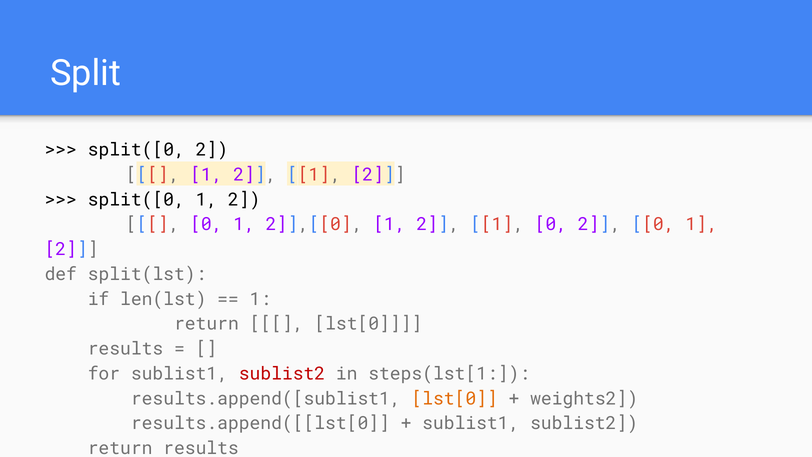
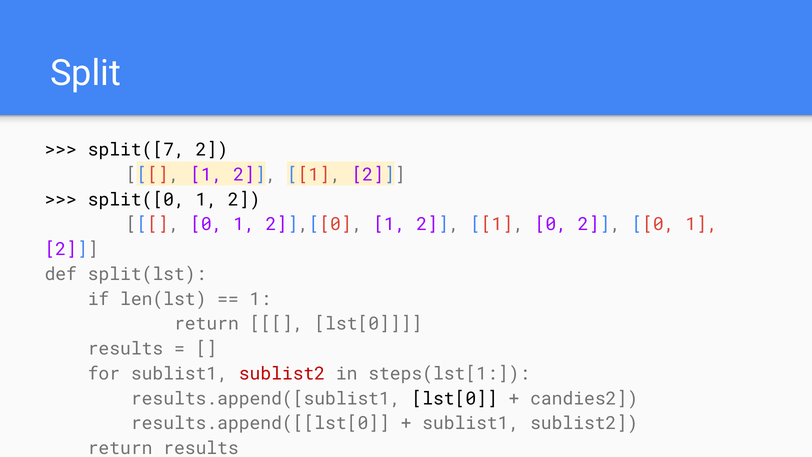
split([0 at (136, 150): split([0 -> split([7
lst[0 at (455, 398) colour: orange -> black
weights2: weights2 -> candies2
